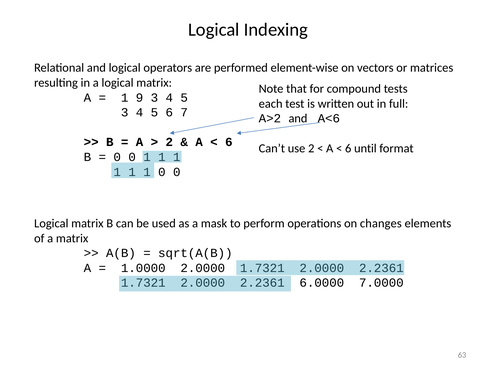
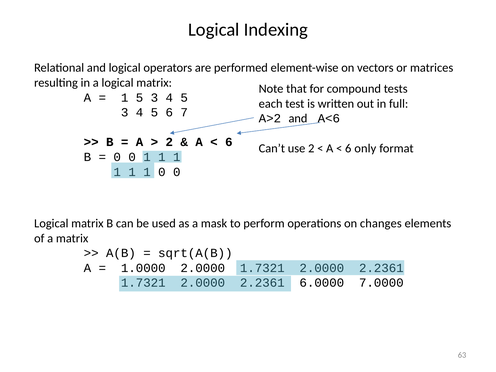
1 9: 9 -> 5
until: until -> only
